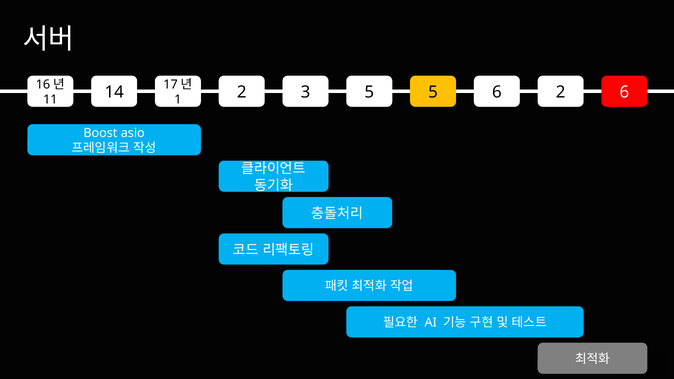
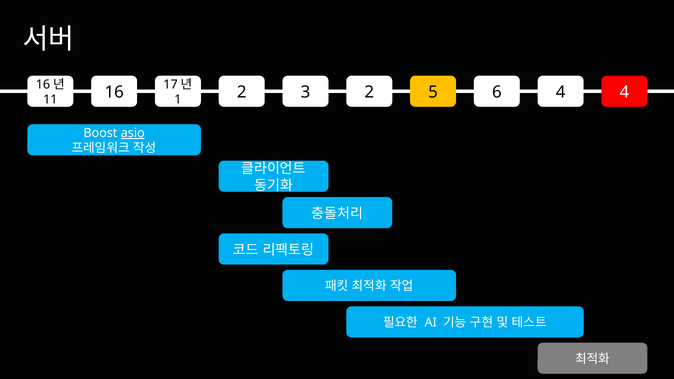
3 5: 5 -> 2
6 2: 2 -> 4
6 at (624, 92): 6 -> 4
14: 14 -> 16
asio underline: none -> present
